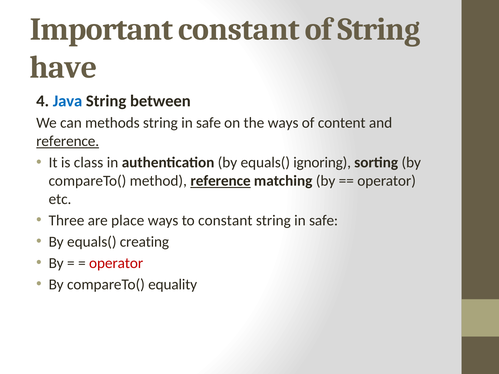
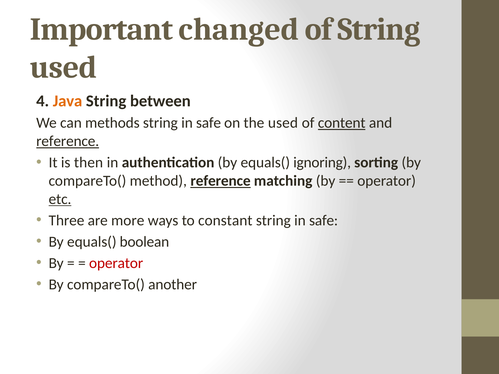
Important constant: constant -> changed
have at (63, 68): have -> used
Java colour: blue -> orange
the ways: ways -> used
content underline: none -> present
class: class -> then
etc underline: none -> present
place: place -> more
creating: creating -> boolean
equality: equality -> another
